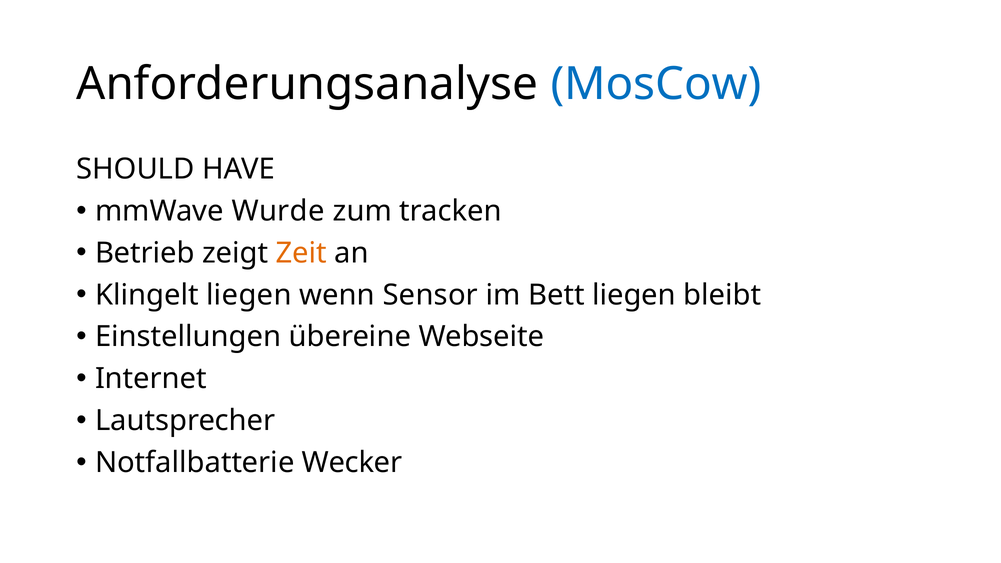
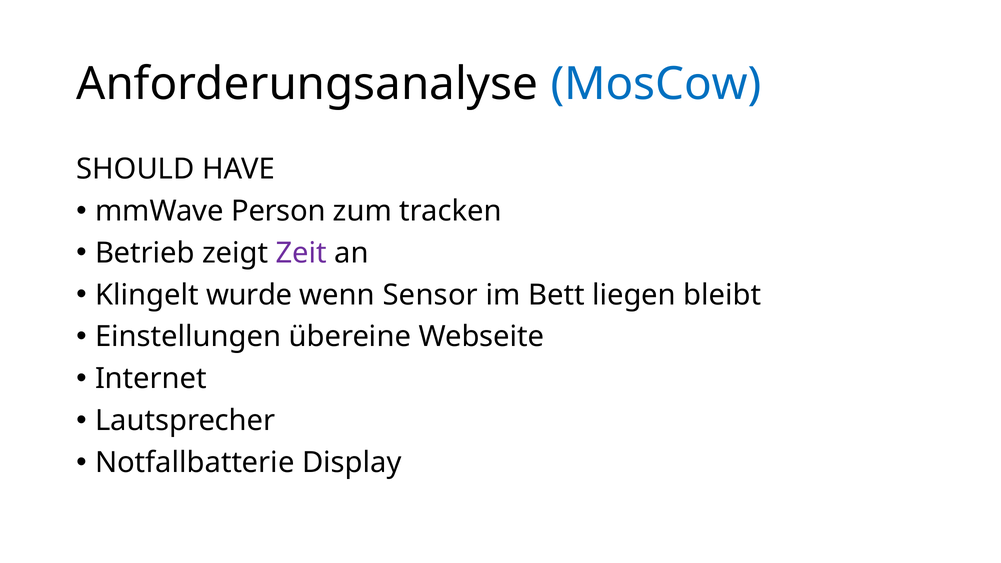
Wurde: Wurde -> Person
Zeit colour: orange -> purple
Klingelt liegen: liegen -> wurde
Wecker: Wecker -> Display
